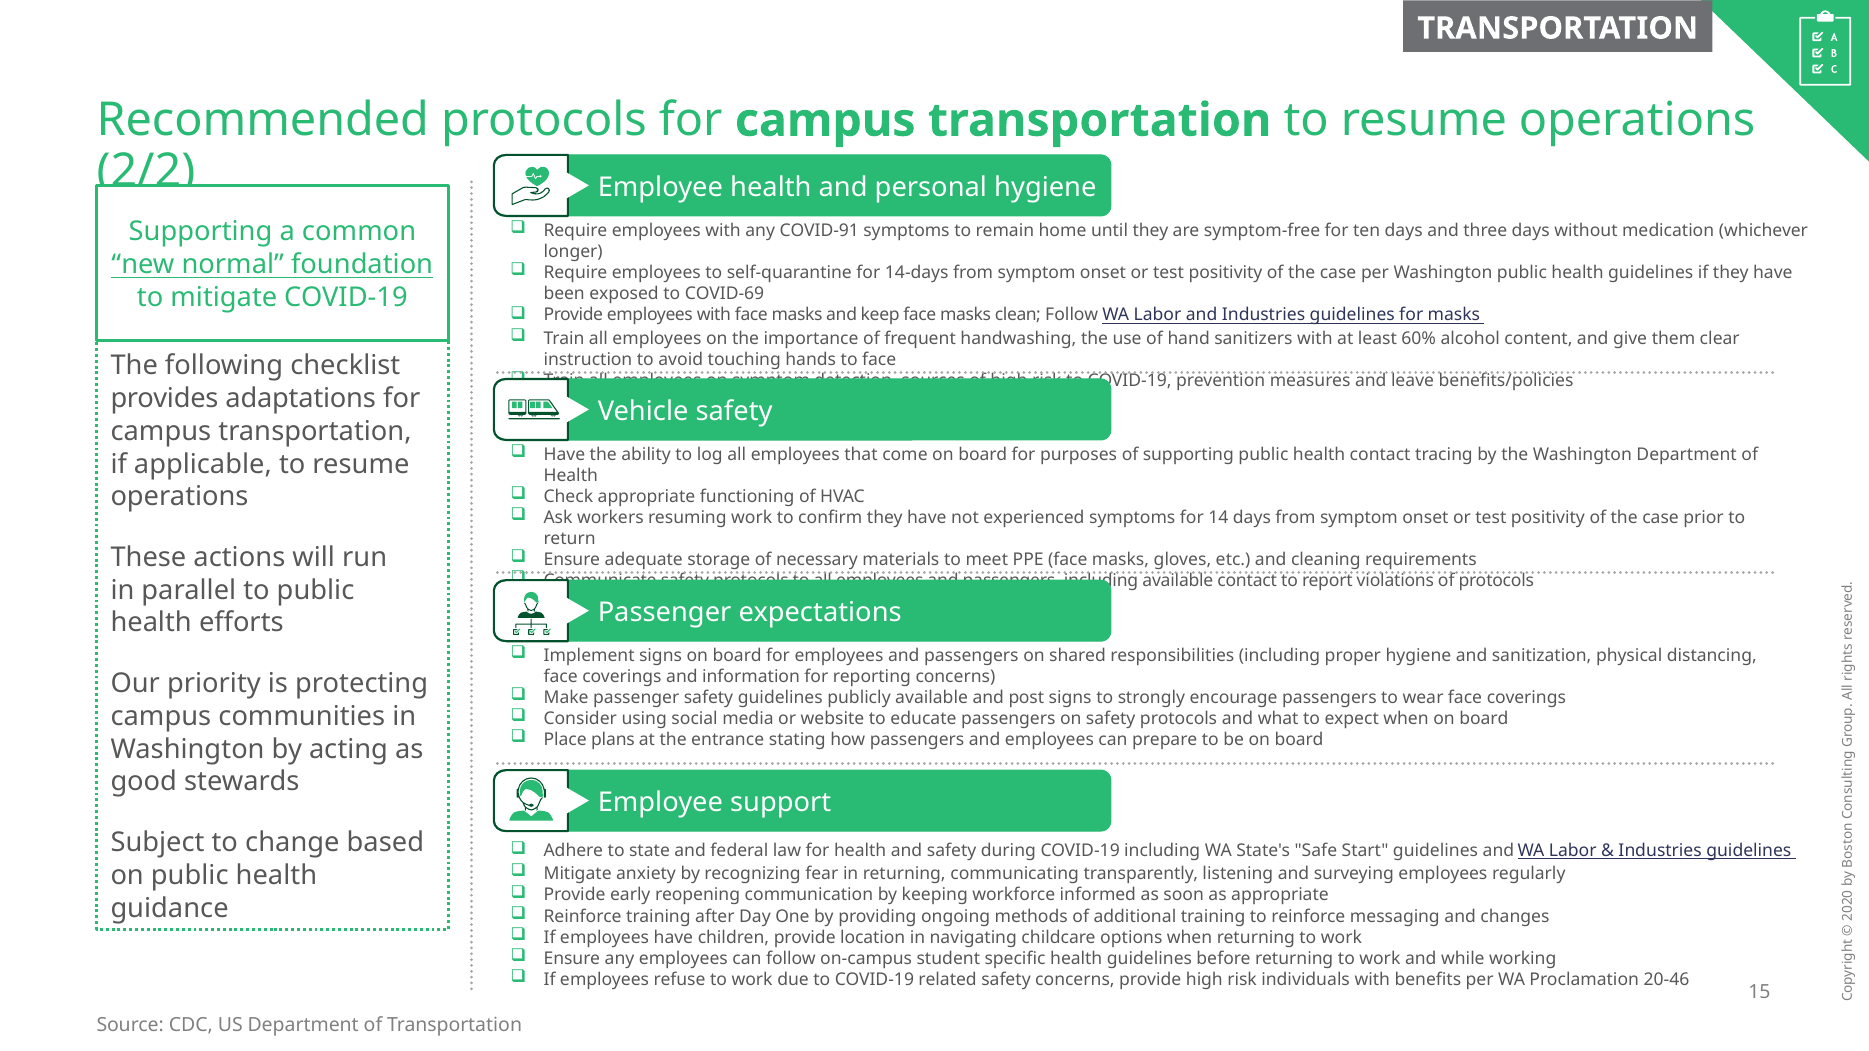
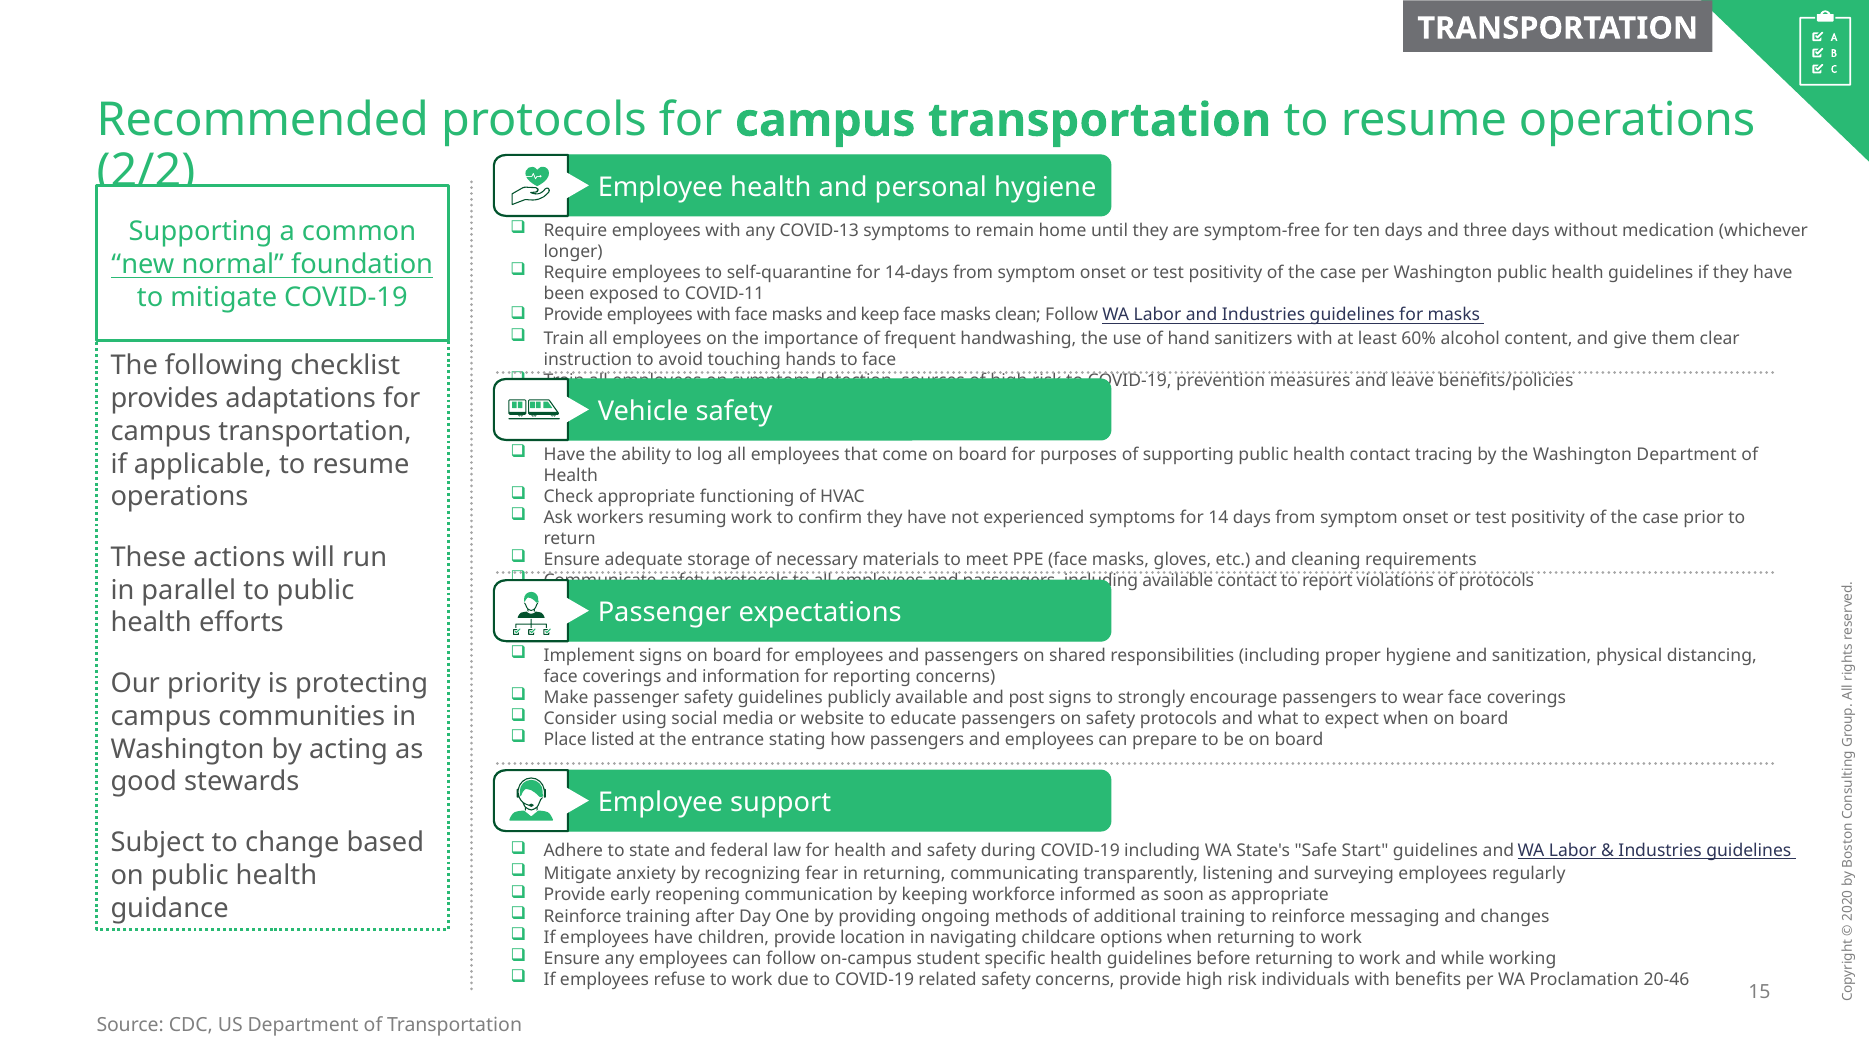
COVID-91: COVID-91 -> COVID-13
COVID-69: COVID-69 -> COVID-11
plans: plans -> listed
